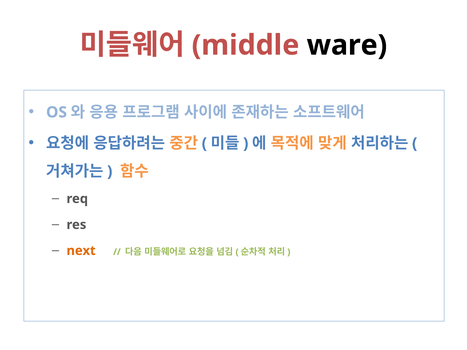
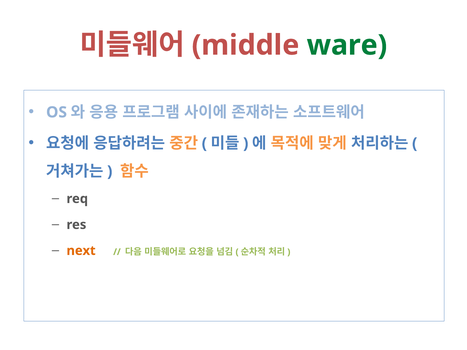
ware colour: black -> green
